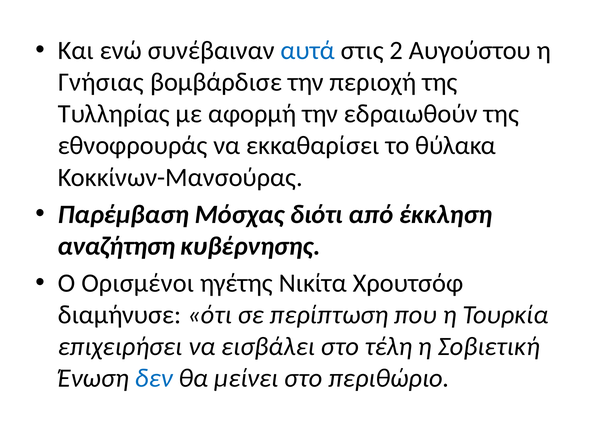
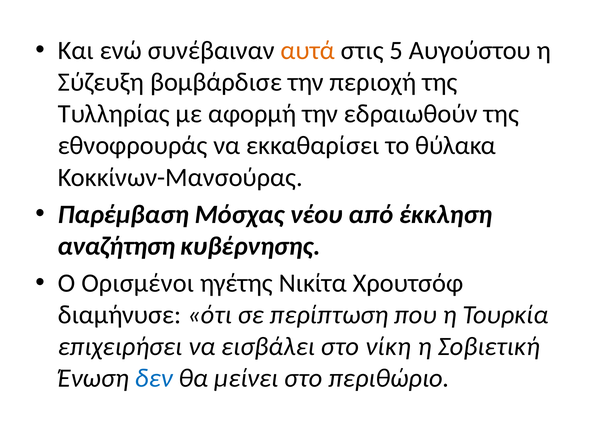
αυτά colour: blue -> orange
2: 2 -> 5
Γνήσιας: Γνήσιας -> Σύζευξη
διότι: διότι -> νέου
τέλη: τέλη -> νίκη
